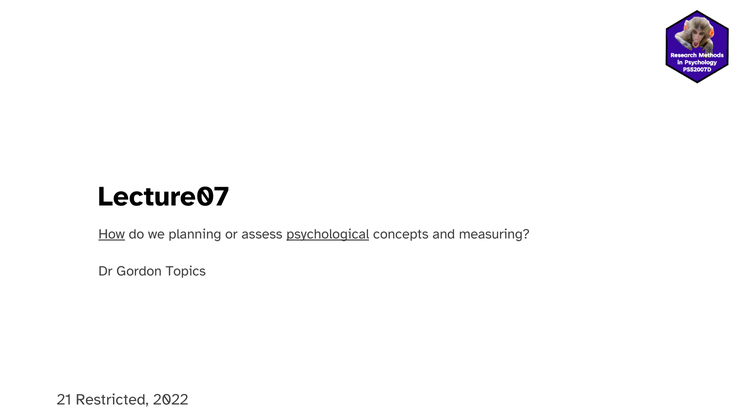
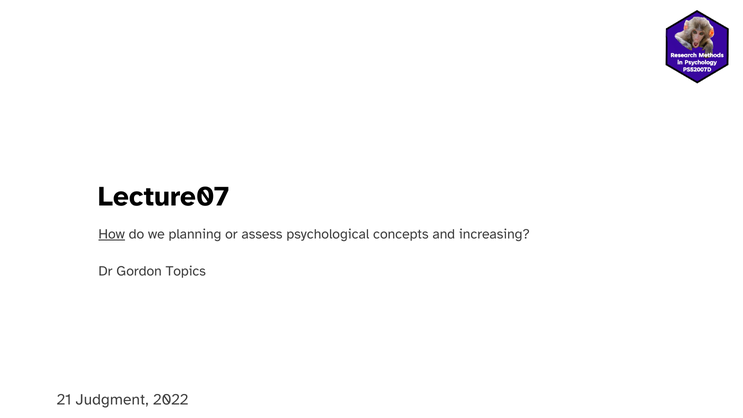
psychological underline: present -> none
measuring: measuring -> increasing
Restricted: Restricted -> Judgment
